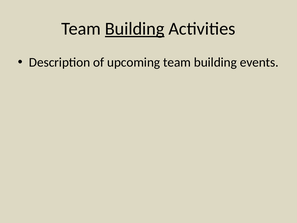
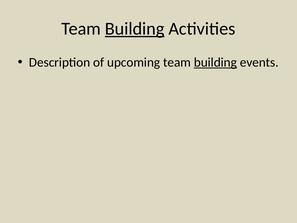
building at (215, 62) underline: none -> present
